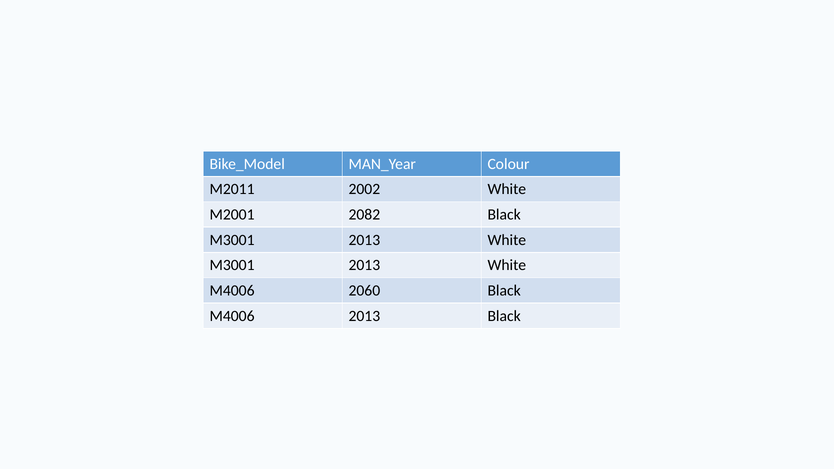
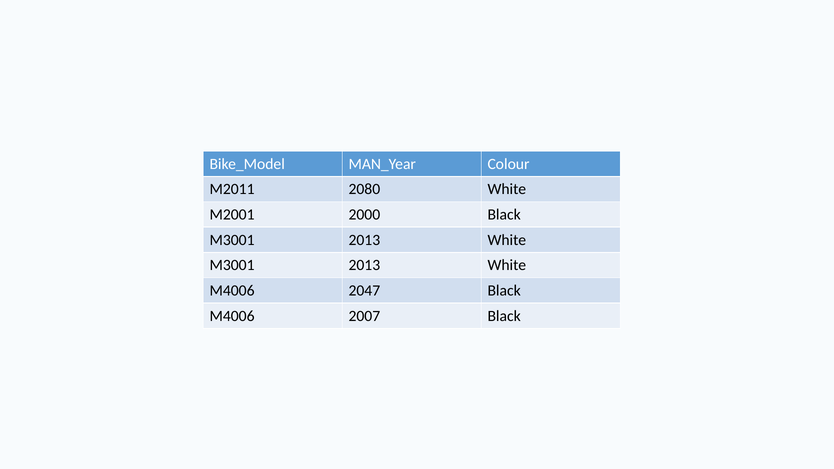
2002: 2002 -> 2080
2082: 2082 -> 2000
2060: 2060 -> 2047
M4006 2013: 2013 -> 2007
